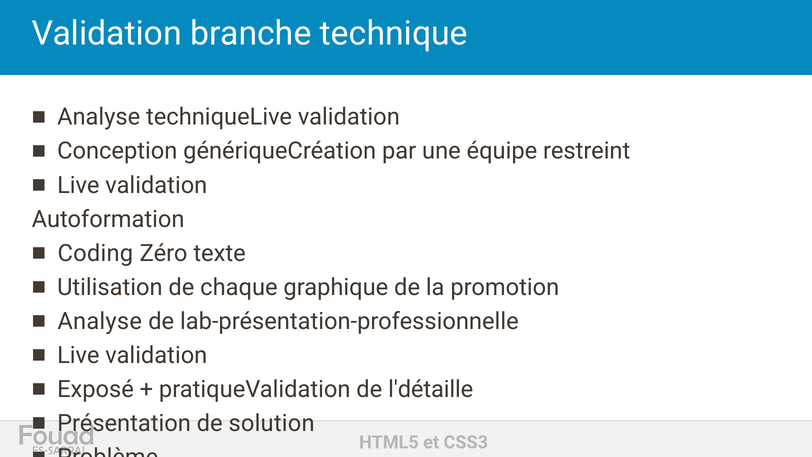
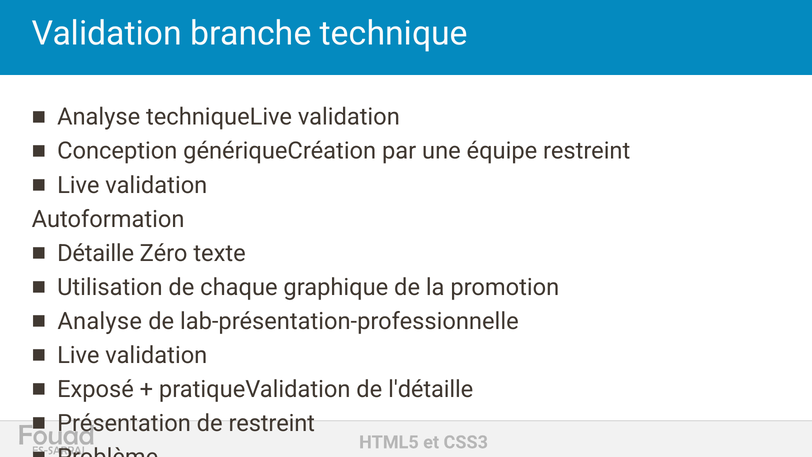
Coding at (95, 253): Coding -> Détaille
Présentation de solution: solution -> restreint
